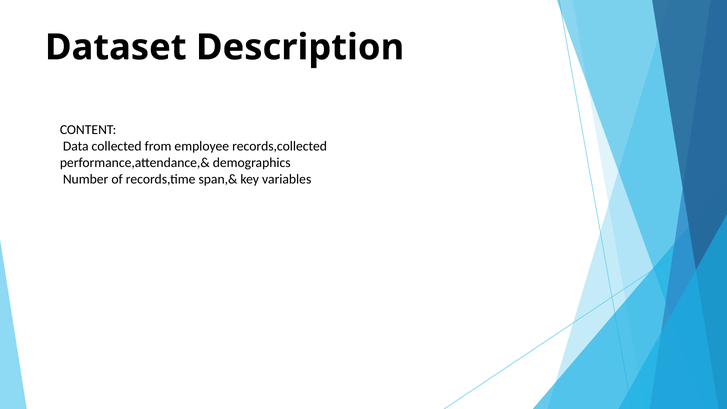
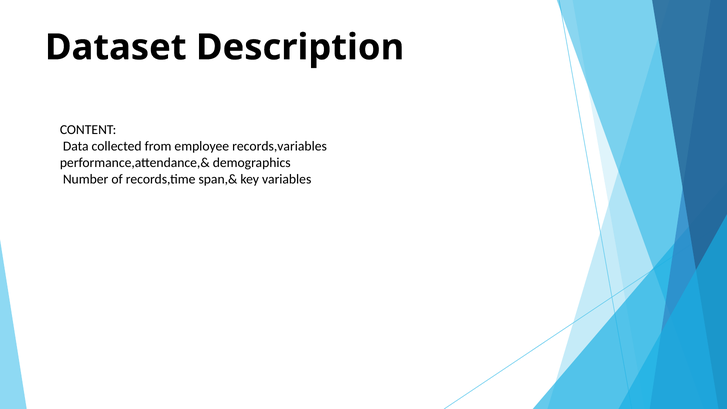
records,collected: records,collected -> records,variables
